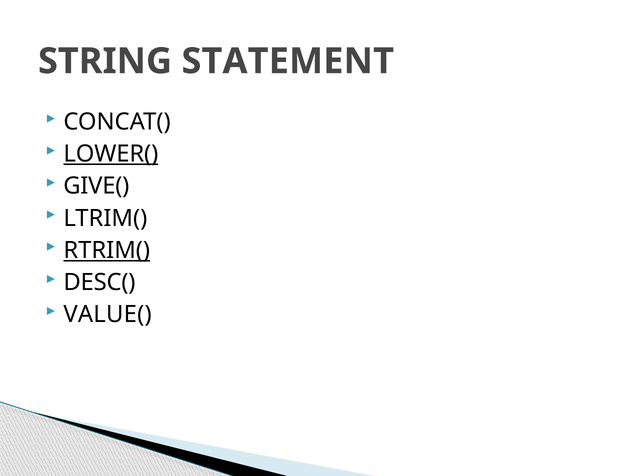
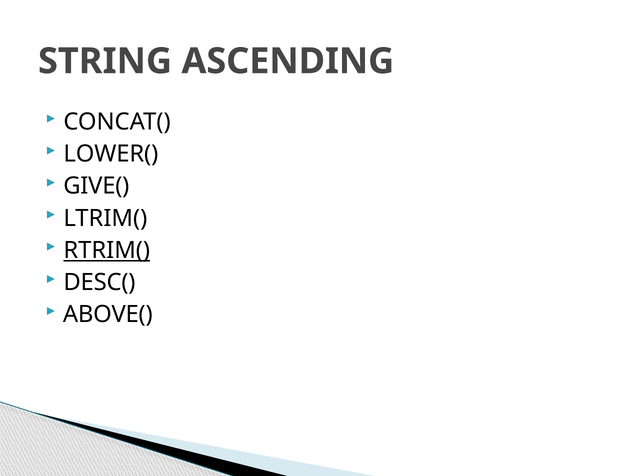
STATEMENT: STATEMENT -> ASCENDING
LOWER( underline: present -> none
VALUE(: VALUE( -> ABOVE(
